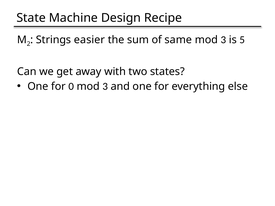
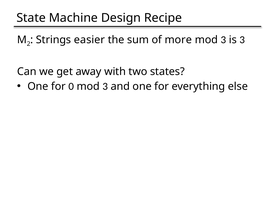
same: same -> more
is 5: 5 -> 3
